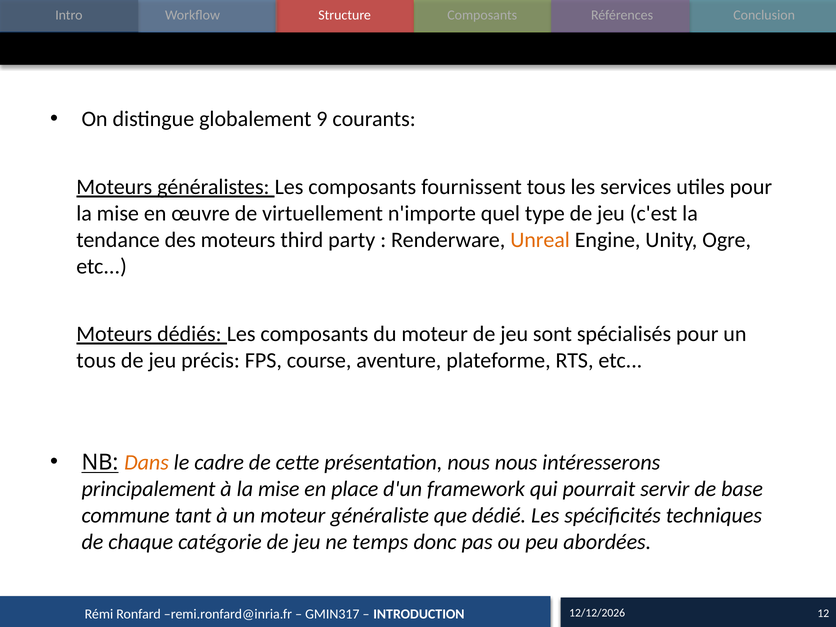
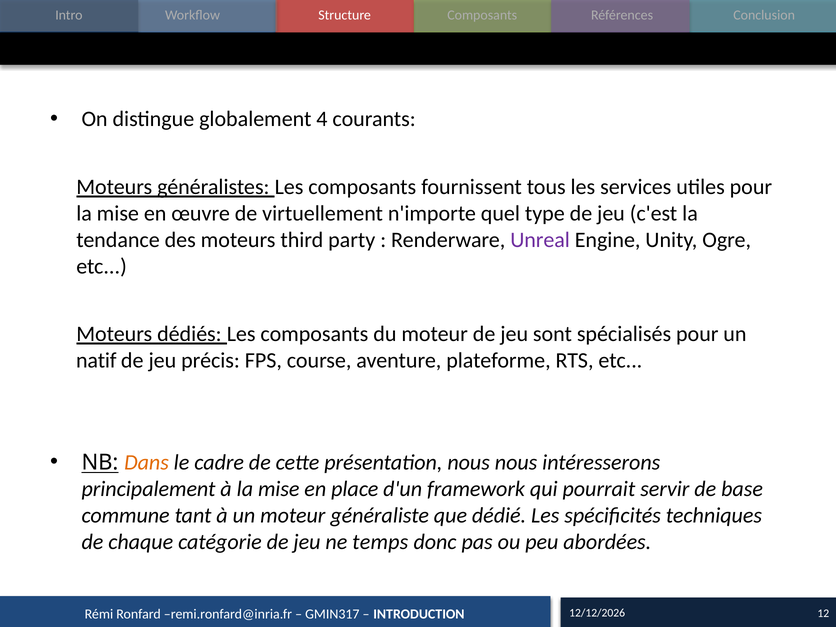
9: 9 -> 4
Unreal colour: orange -> purple
tous at (96, 361): tous -> natif
